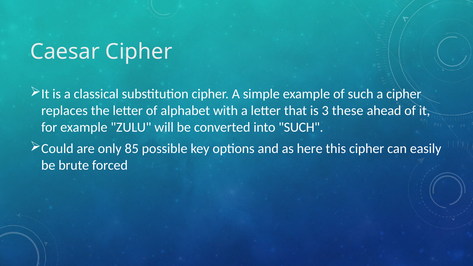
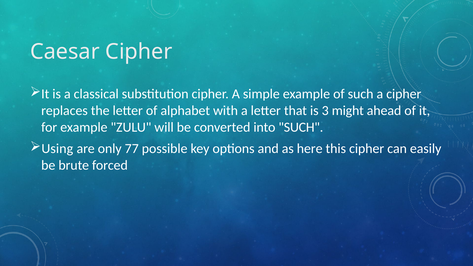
these: these -> might
Could: Could -> Using
85: 85 -> 77
